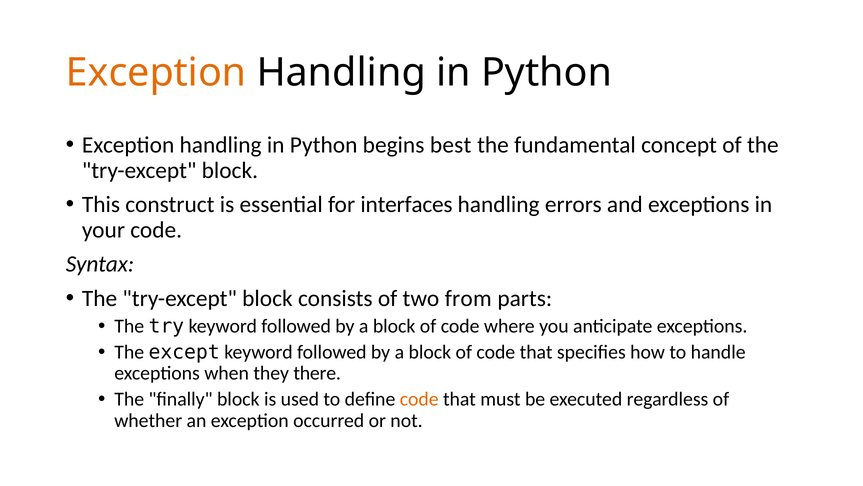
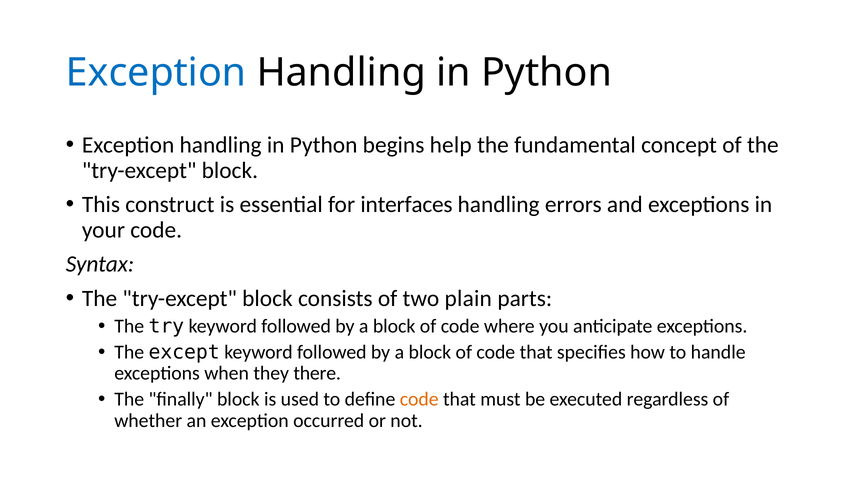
Exception at (156, 72) colour: orange -> blue
best: best -> help
from: from -> plain
